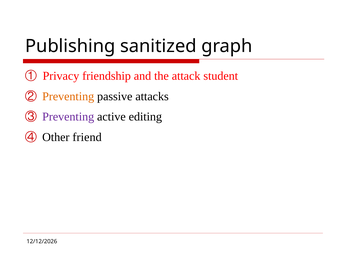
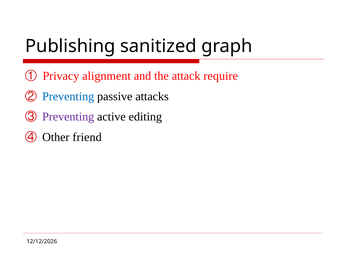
friendship: friendship -> alignment
student: student -> require
Preventing at (68, 97) colour: orange -> blue
